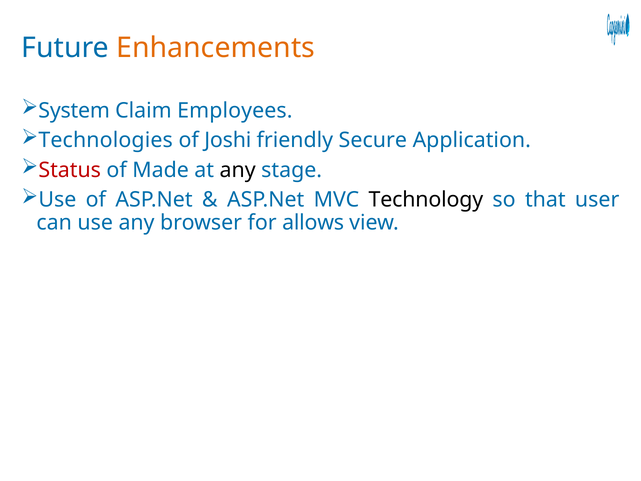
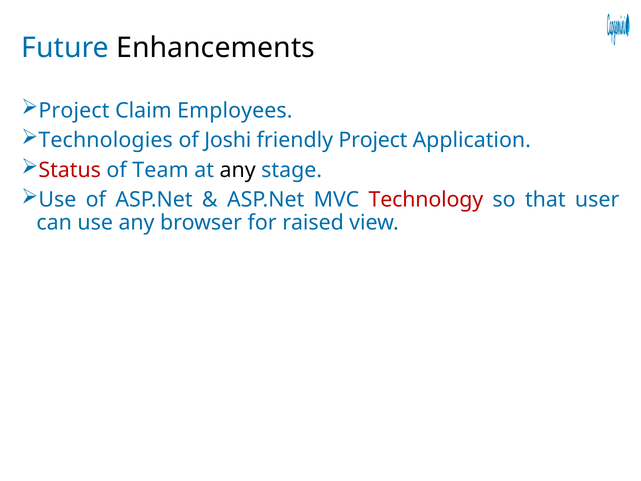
Enhancements colour: orange -> black
System at (74, 110): System -> Project
friendly Secure: Secure -> Project
Made: Made -> Team
Technology colour: black -> red
allows: allows -> raised
